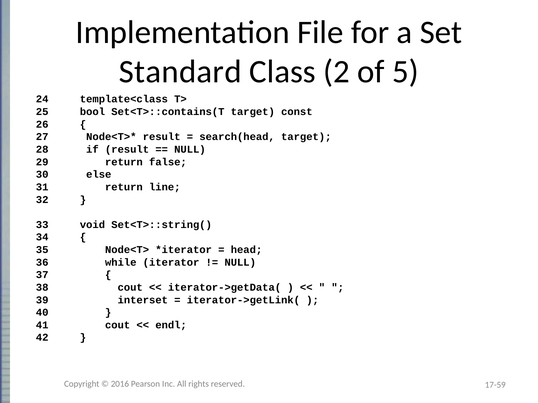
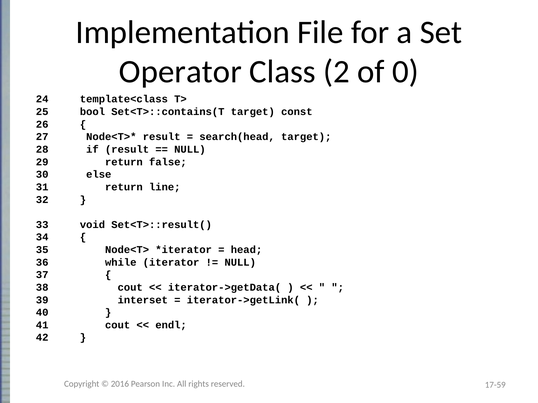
Standard: Standard -> Operator
5: 5 -> 0
Set<T>::string(: Set<T>::string( -> Set<T>::result(
